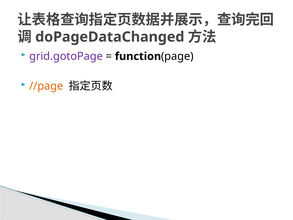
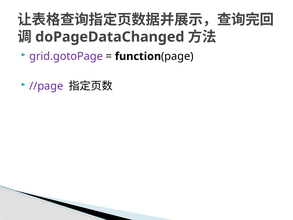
//page colour: orange -> purple
